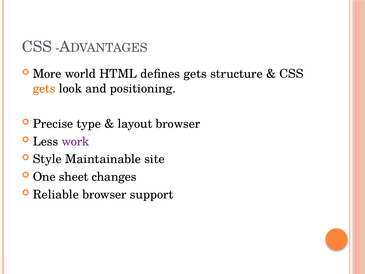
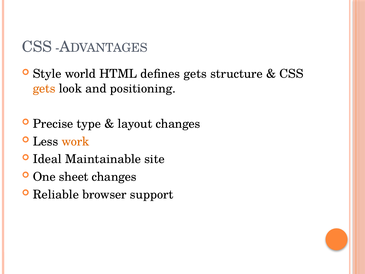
More: More -> Style
layout browser: browser -> changes
work colour: purple -> orange
Style: Style -> Ideal
